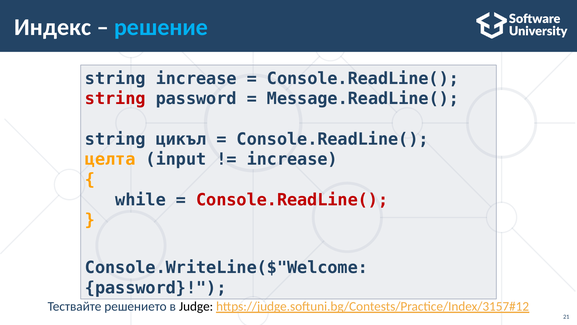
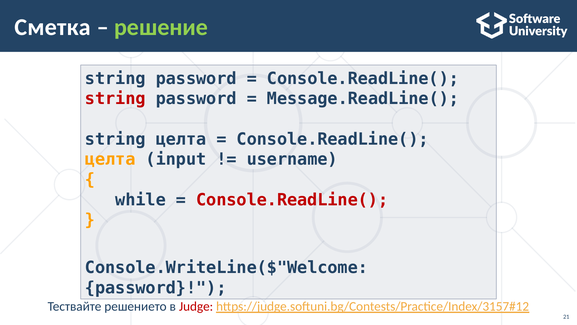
Индекс: Индекс -> Сметка
решение colour: light blue -> light green
increase at (196, 78): increase -> password
string цикъл: цикъл -> целта
increase at (292, 159): increase -> username
Judge colour: black -> red
